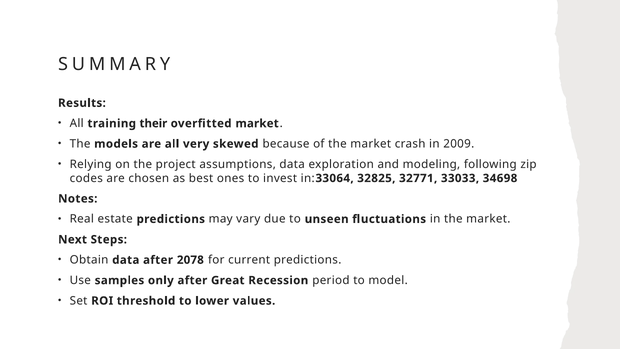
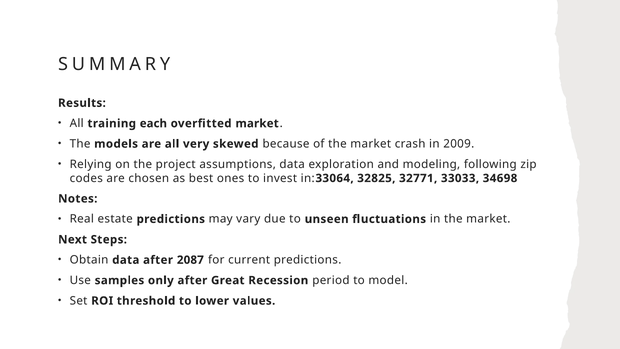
their: their -> each
2078: 2078 -> 2087
